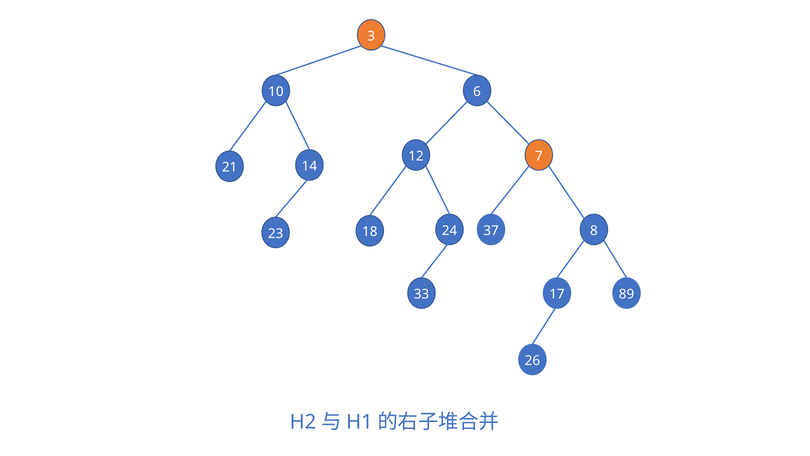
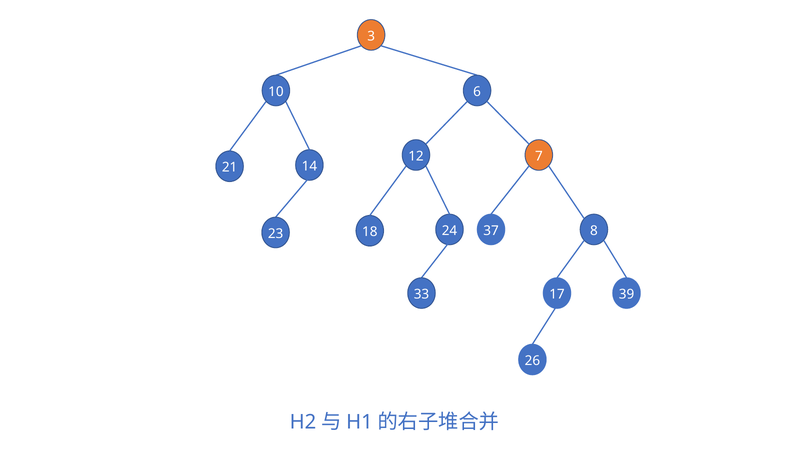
89: 89 -> 39
